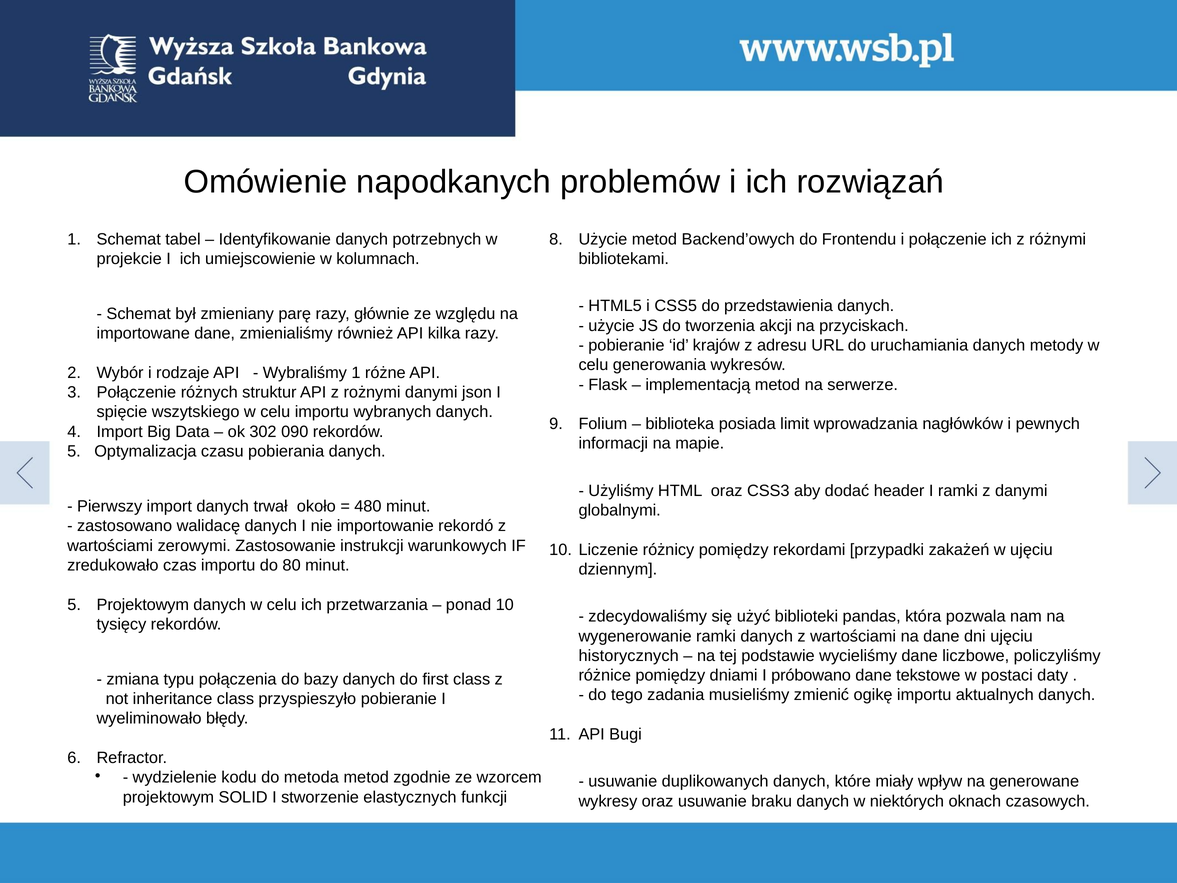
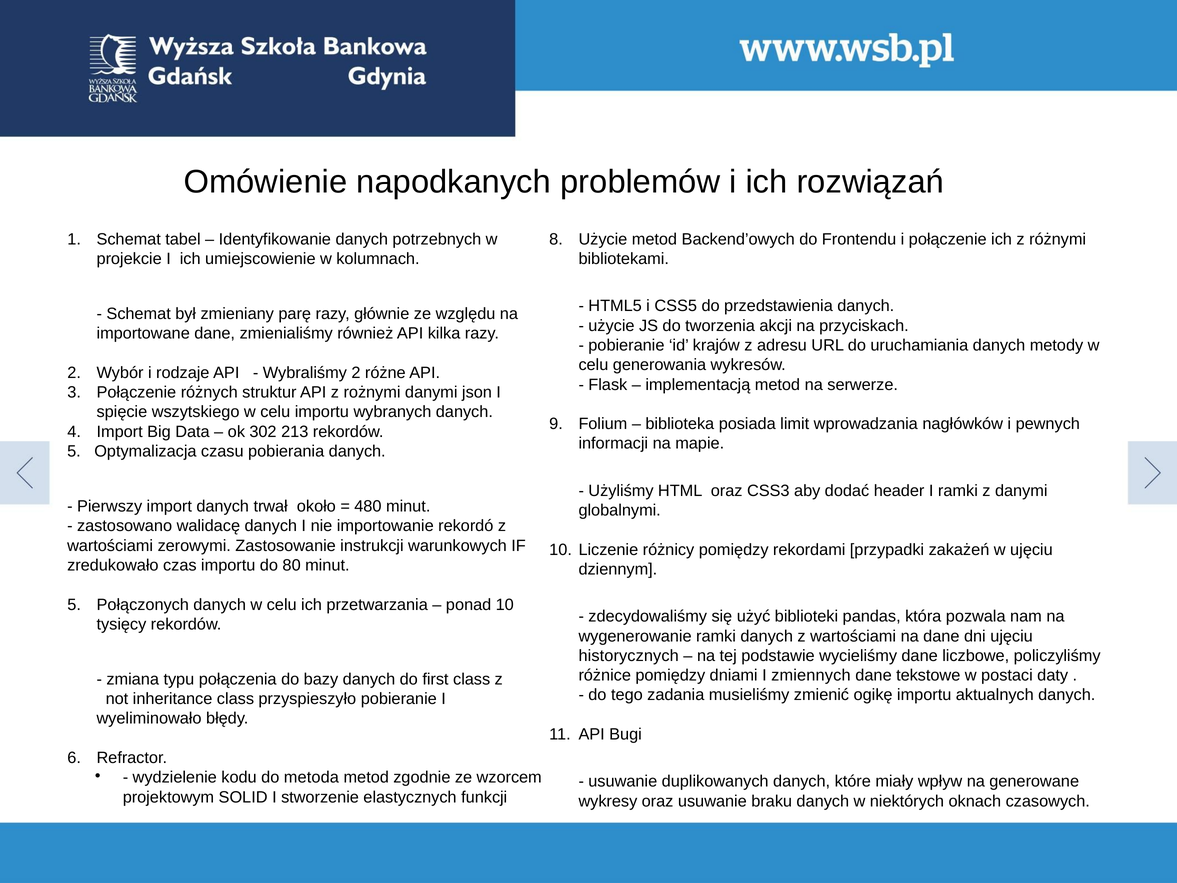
Wybraliśmy 1: 1 -> 2
090: 090 -> 213
5 Projektowym: Projektowym -> Połączonych
próbowano: próbowano -> zmiennych
